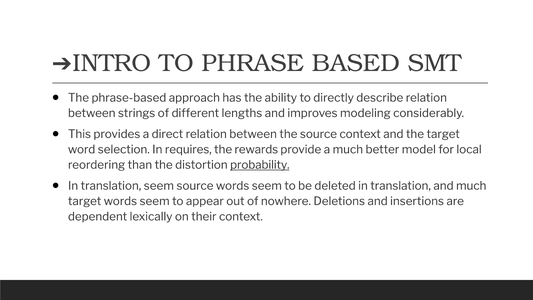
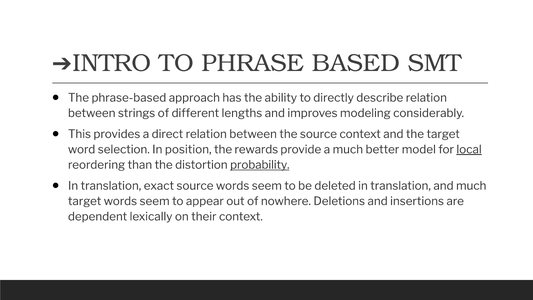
requires: requires -> position
local underline: none -> present
translation seem: seem -> exact
